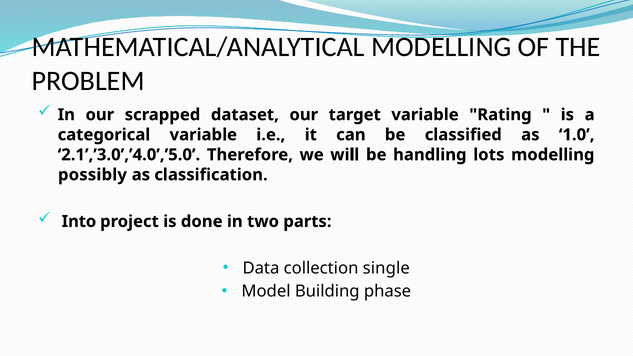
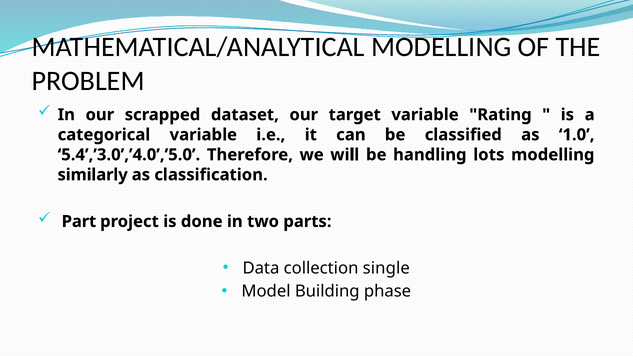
2.1’,’3.0’,’4.0’,’5.0: 2.1’,’3.0’,’4.0’,’5.0 -> 5.4’,’3.0’,’4.0’,’5.0
possibly: possibly -> similarly
Into: Into -> Part
